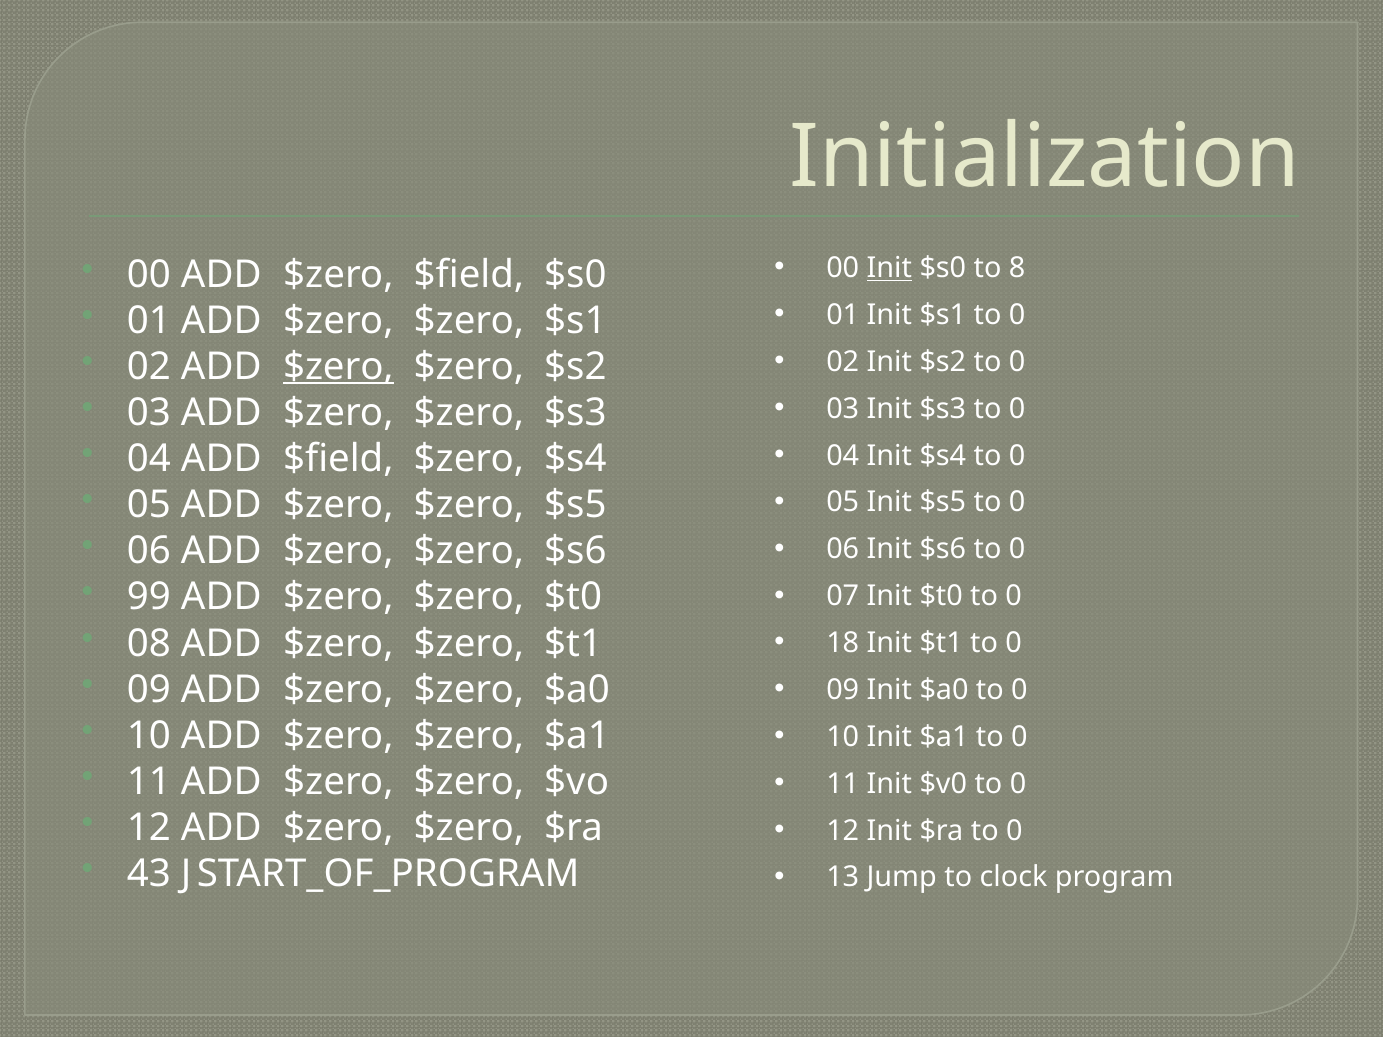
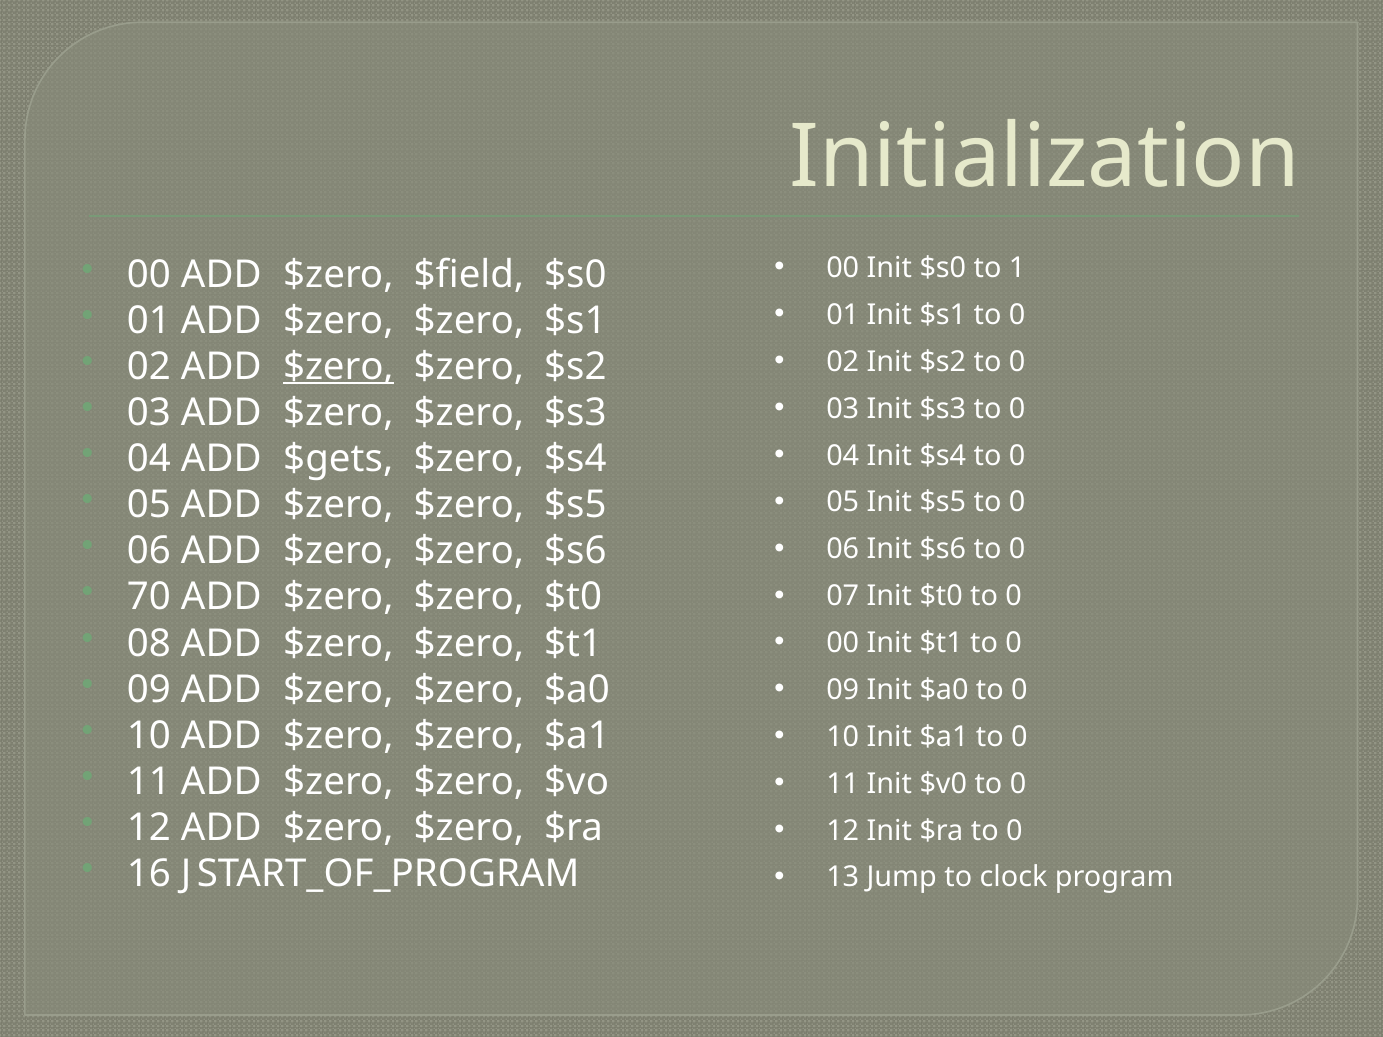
Init at (889, 268) underline: present -> none
8: 8 -> 1
ADD $field: $field -> $gets
99: 99 -> 70
18 at (843, 643): 18 -> 00
43: 43 -> 16
